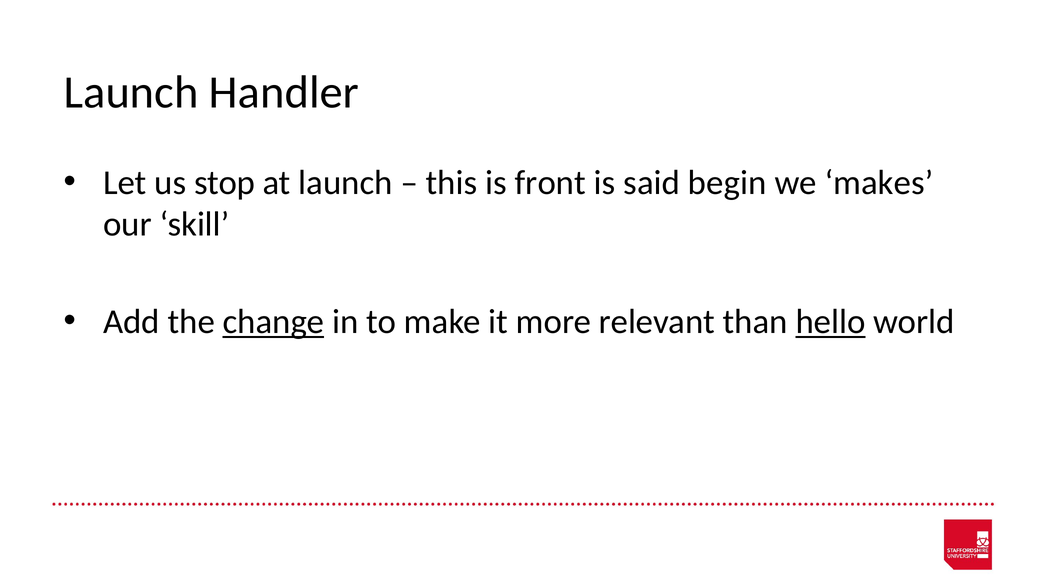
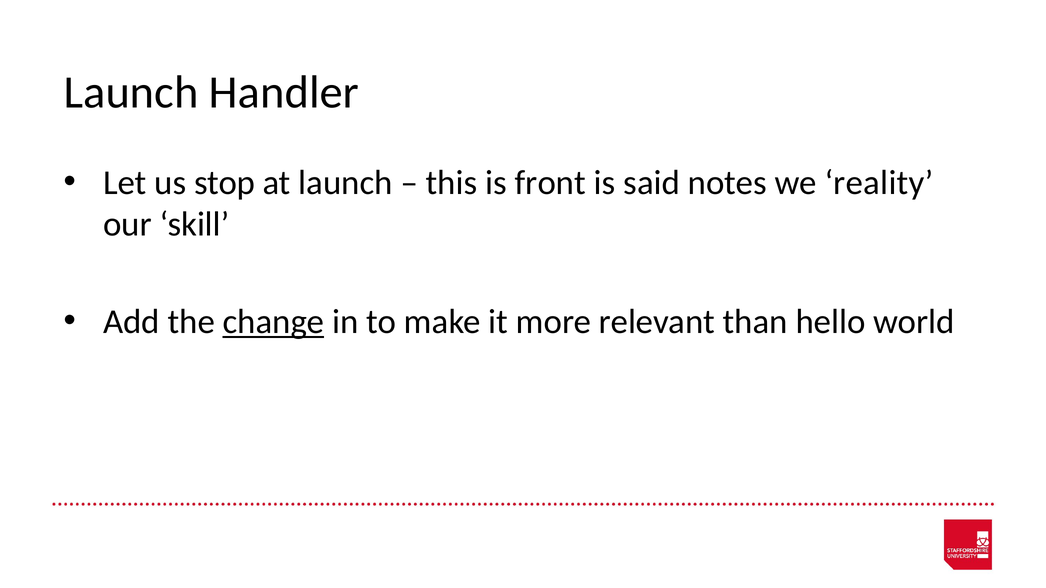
begin: begin -> notes
makes: makes -> reality
hello underline: present -> none
